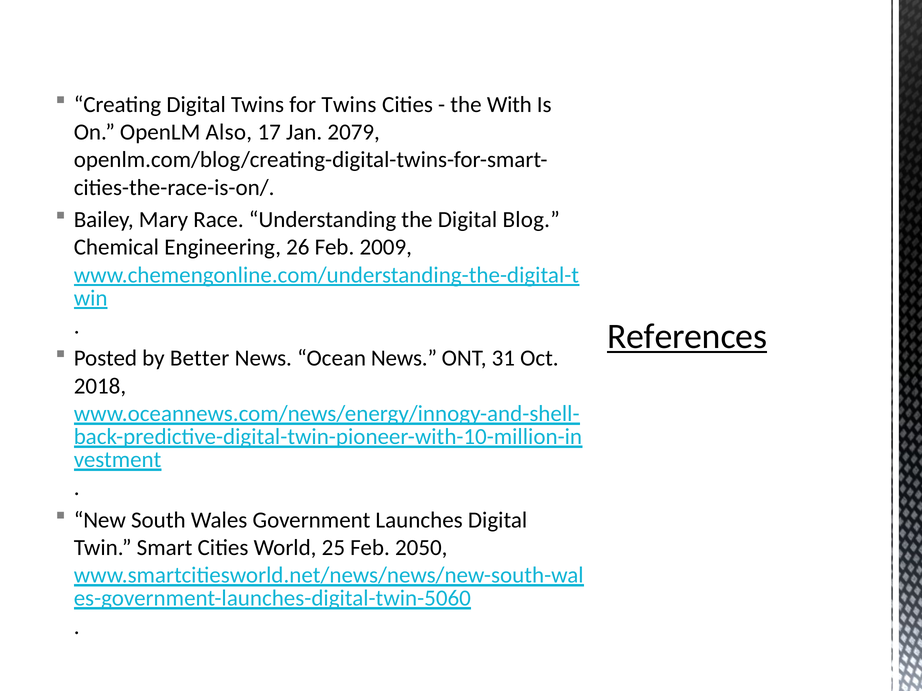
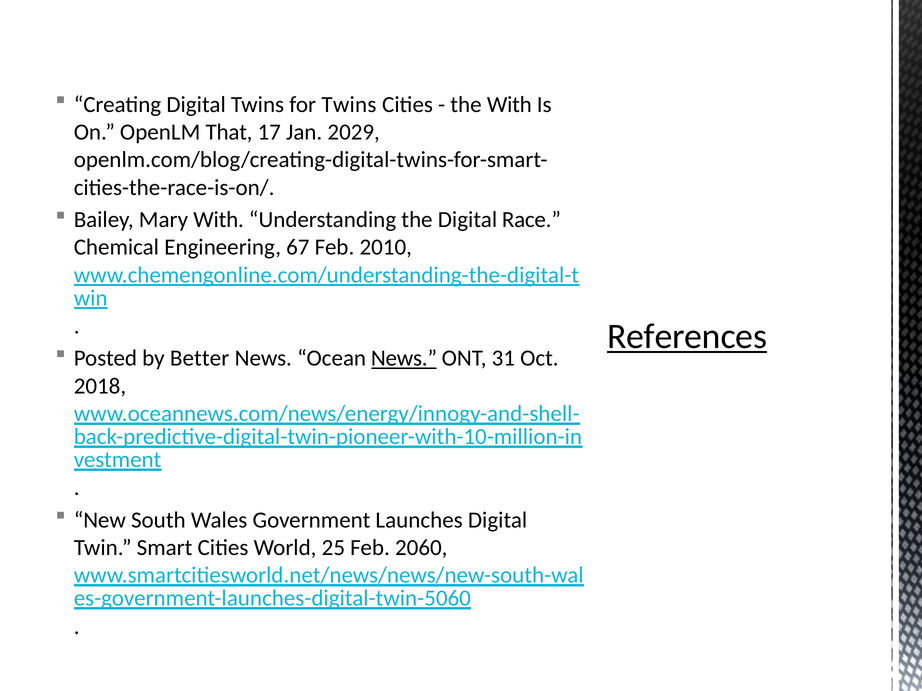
Also: Also -> That
2079: 2079 -> 2029
Mary Race: Race -> With
Blog: Blog -> Race
26: 26 -> 67
2009: 2009 -> 2010
News at (404, 359) underline: none -> present
2050: 2050 -> 2060
